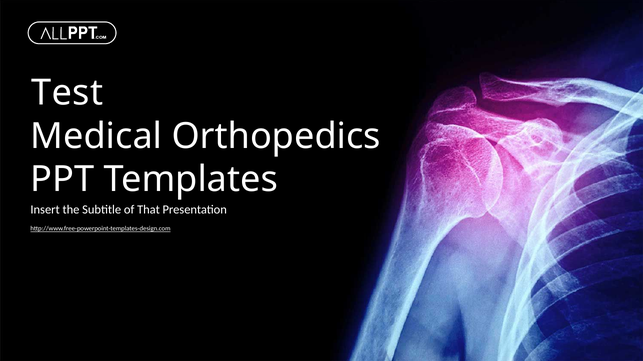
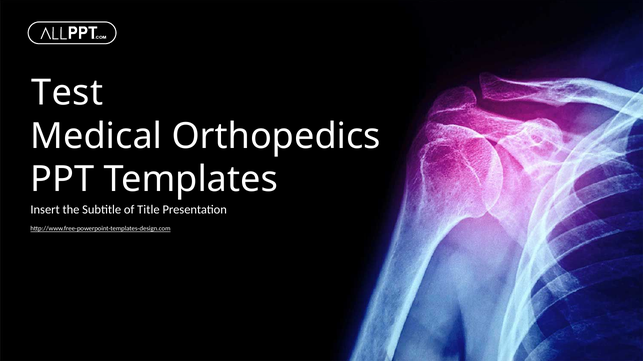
That: That -> Title
